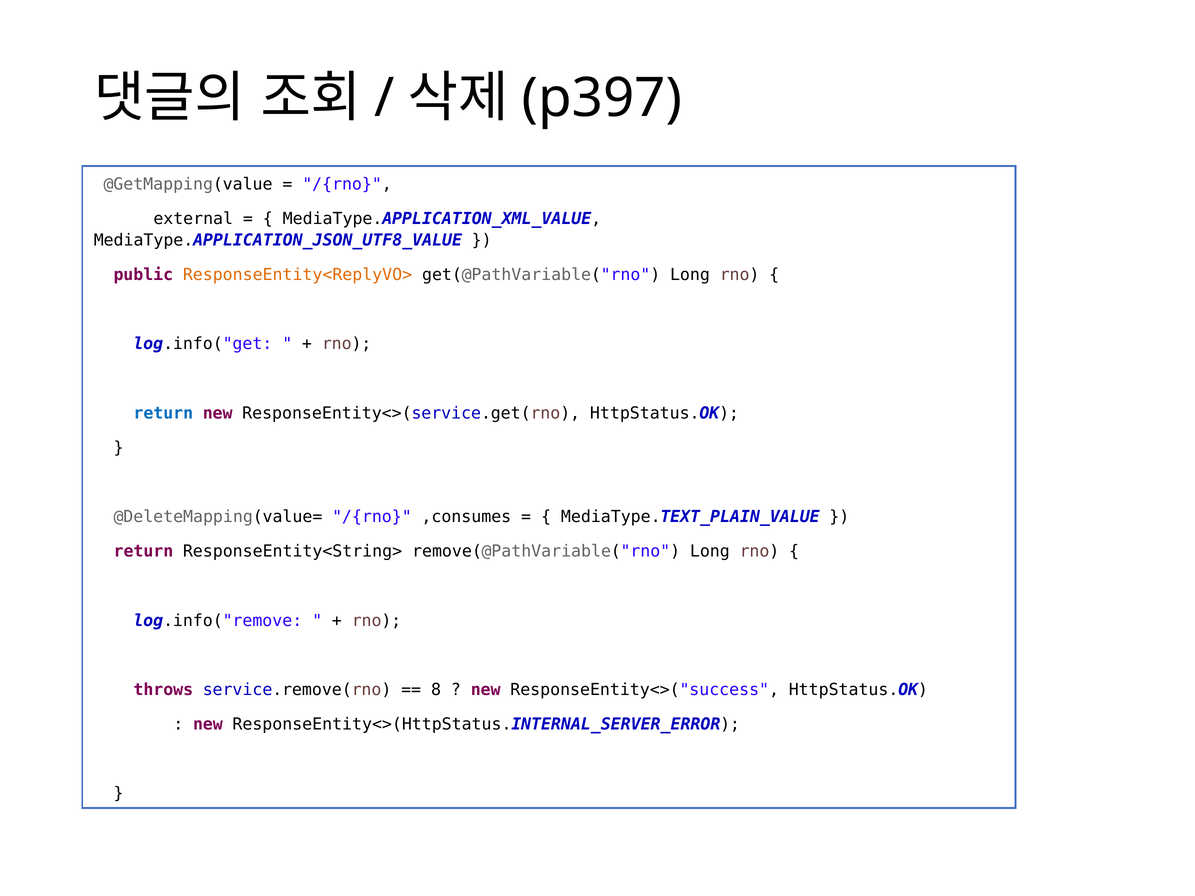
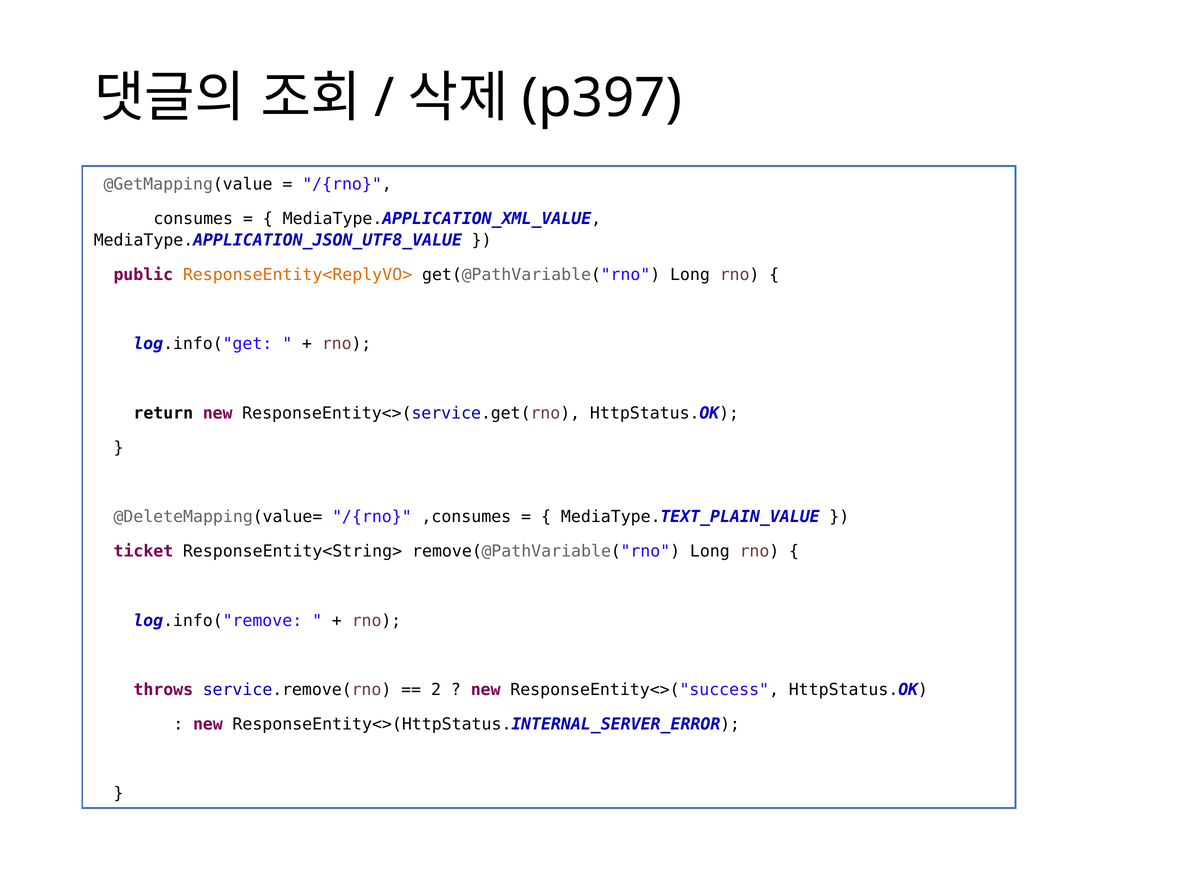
external: external -> consumes
return at (163, 413) colour: blue -> black
return at (143, 552): return -> ticket
8: 8 -> 2
